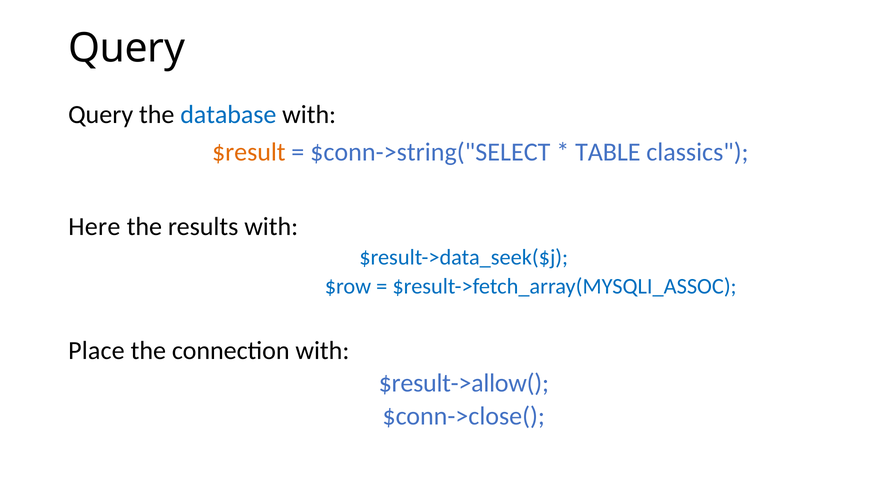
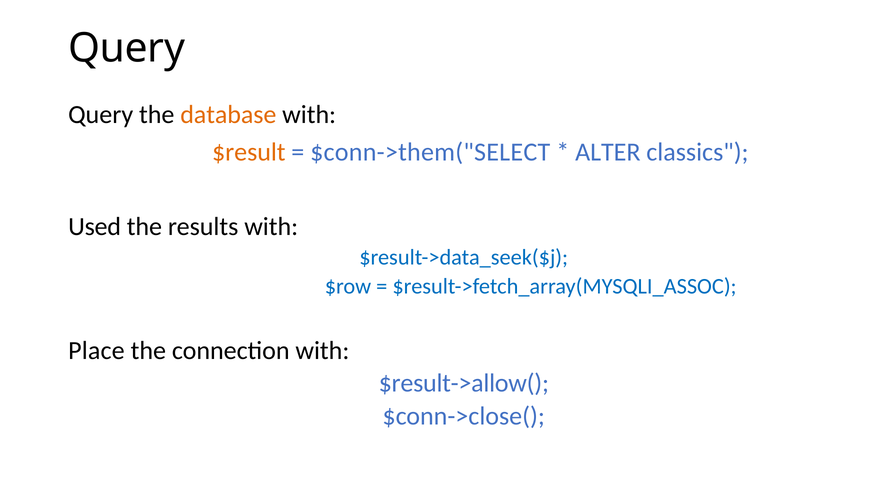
database colour: blue -> orange
$conn->string("SELECT: $conn->string("SELECT -> $conn->them("SELECT
TABLE: TABLE -> ALTER
Here: Here -> Used
